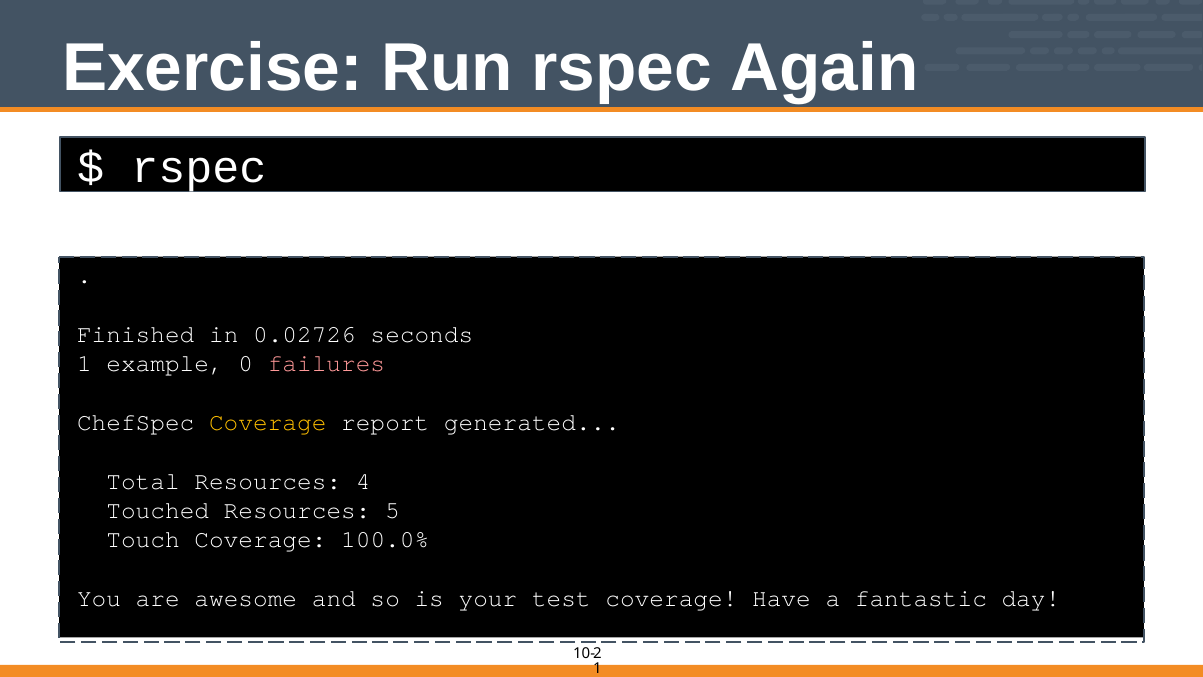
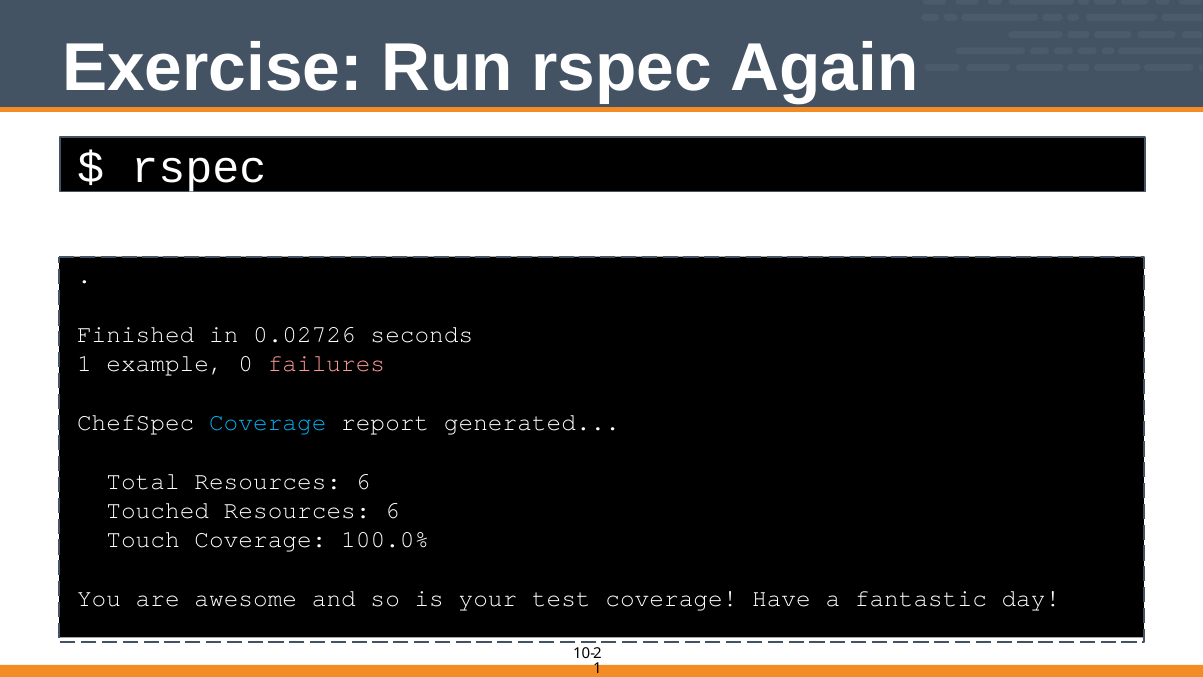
Coverage at (268, 422) colour: yellow -> light blue
Total Resources 4: 4 -> 6
Touched Resources 5: 5 -> 6
